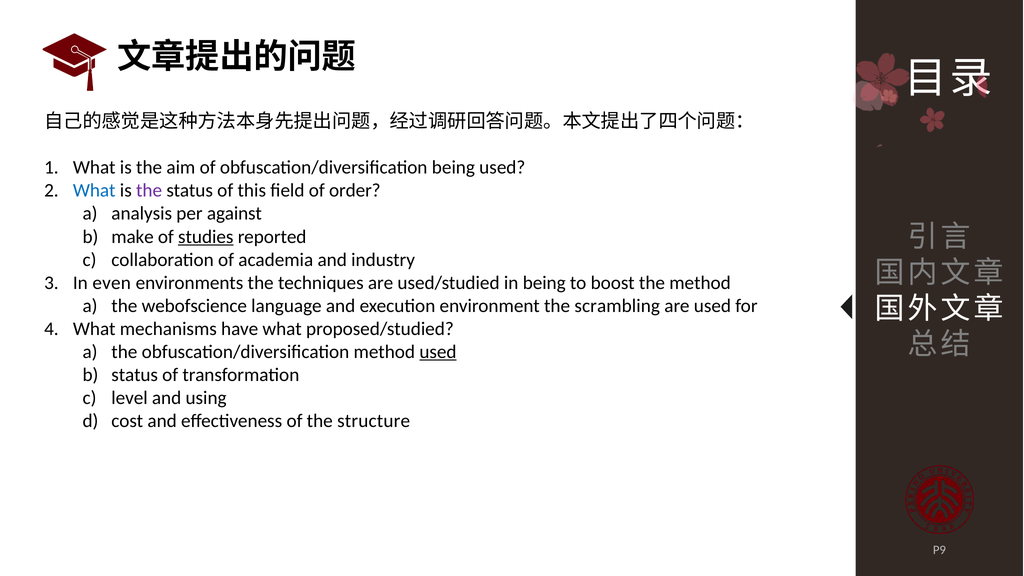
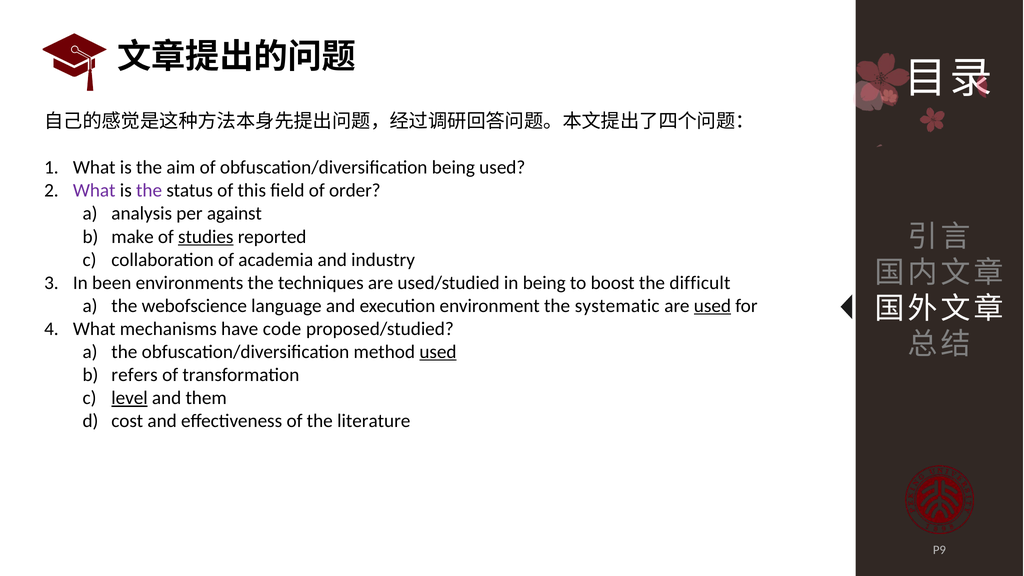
What at (94, 191) colour: blue -> purple
even: even -> been
the method: method -> difficult
scrambling: scrambling -> systematic
used at (712, 306) underline: none -> present
have what: what -> code
status at (135, 375): status -> refers
level underline: none -> present
using: using -> them
structure: structure -> literature
